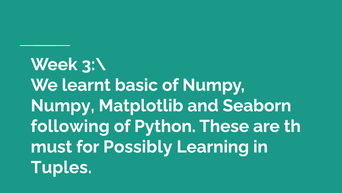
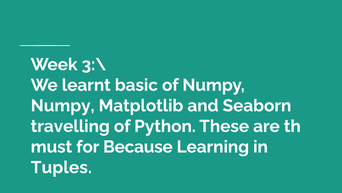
following: following -> travelling
Possibly: Possibly -> Because
